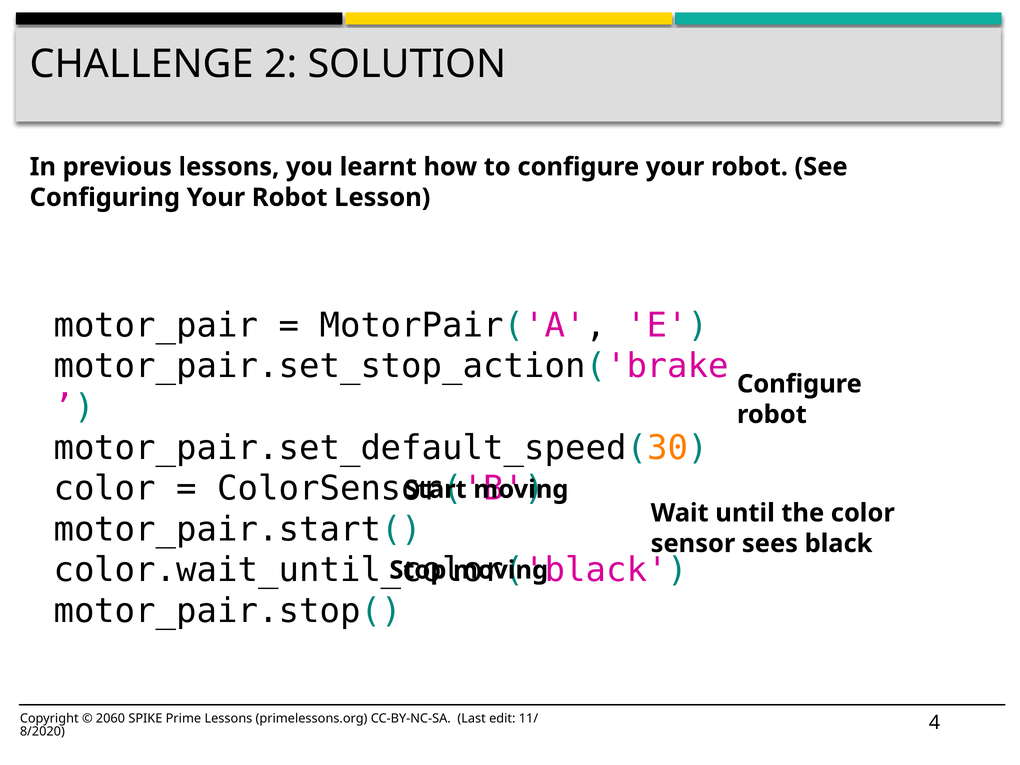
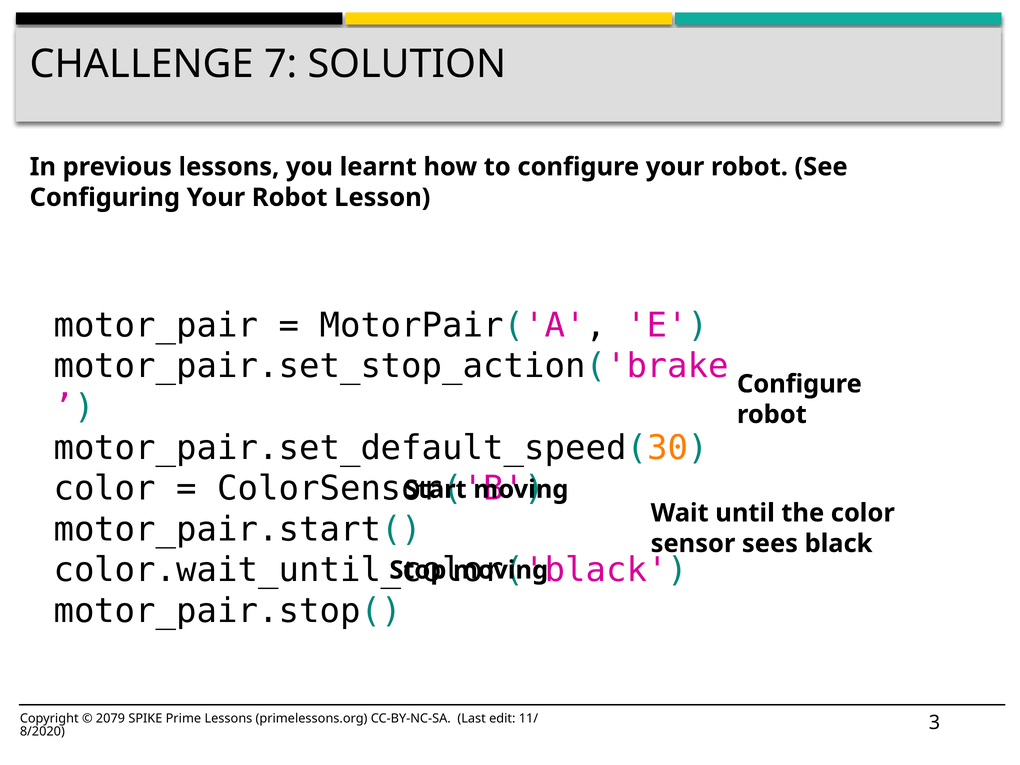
2: 2 -> 7
2060: 2060 -> 2079
4: 4 -> 3
